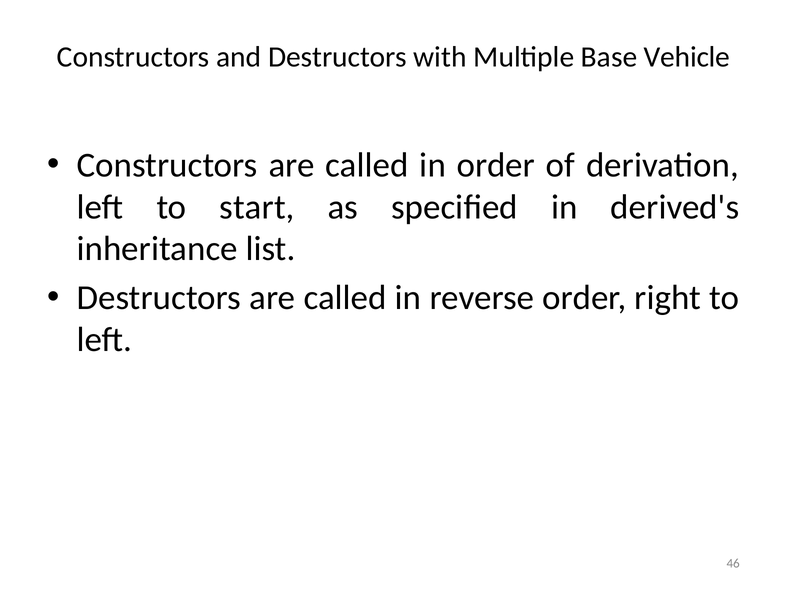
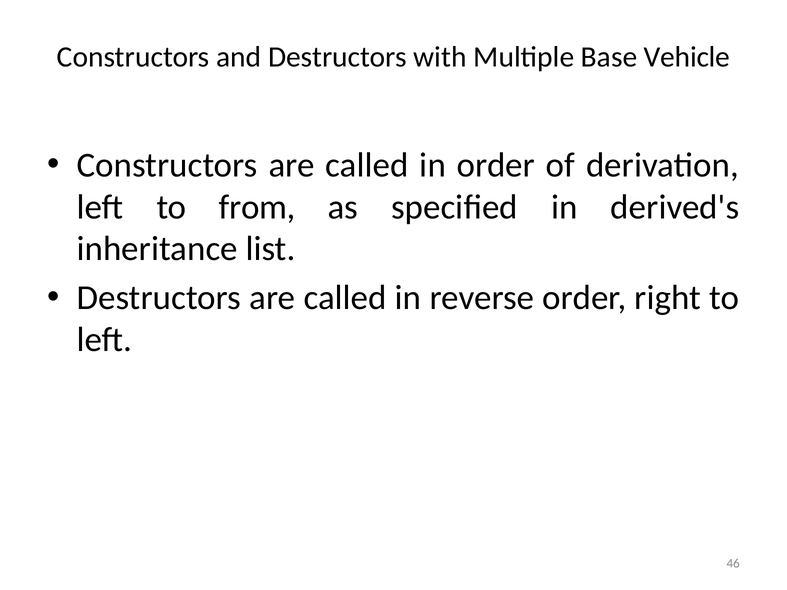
start: start -> from
